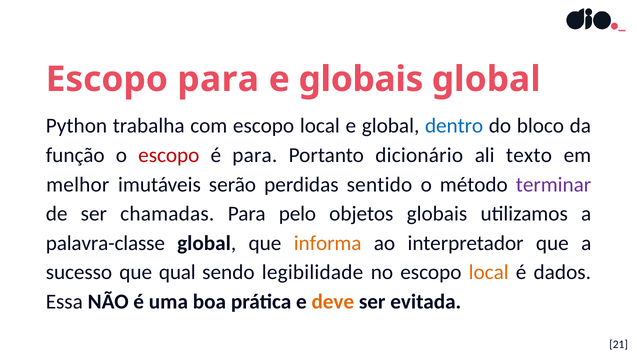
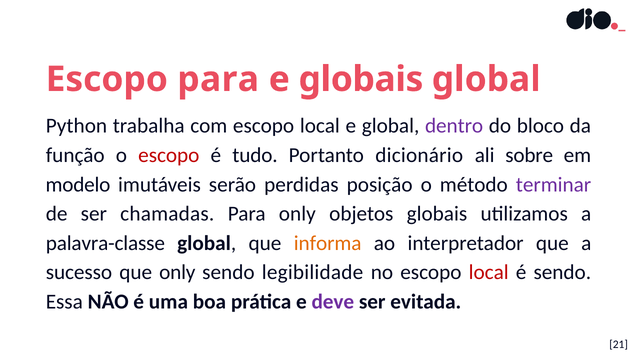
dentro colour: blue -> purple
é para: para -> tudo
texto: texto -> sobre
melhor: melhor -> modelo
sentido: sentido -> posição
Para pelo: pelo -> only
que qual: qual -> only
local at (489, 273) colour: orange -> red
é dados: dados -> sendo
deve colour: orange -> purple
